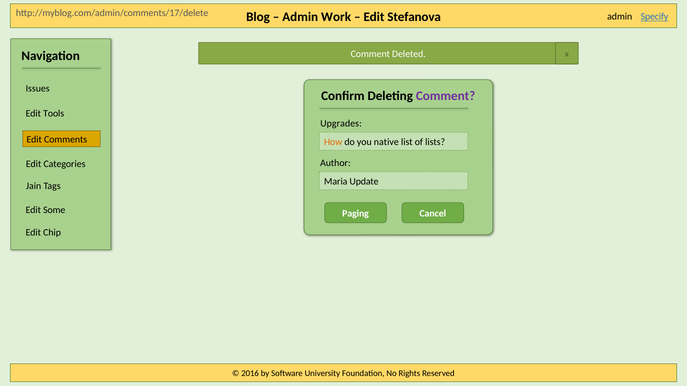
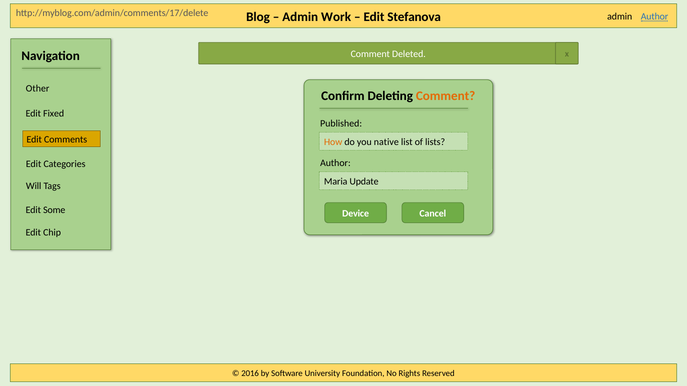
admin Specify: Specify -> Author
Issues: Issues -> Other
Comment at (446, 96) colour: purple -> orange
Tools: Tools -> Fixed
Upgrades: Upgrades -> Published
Jain: Jain -> Will
Paging: Paging -> Device
